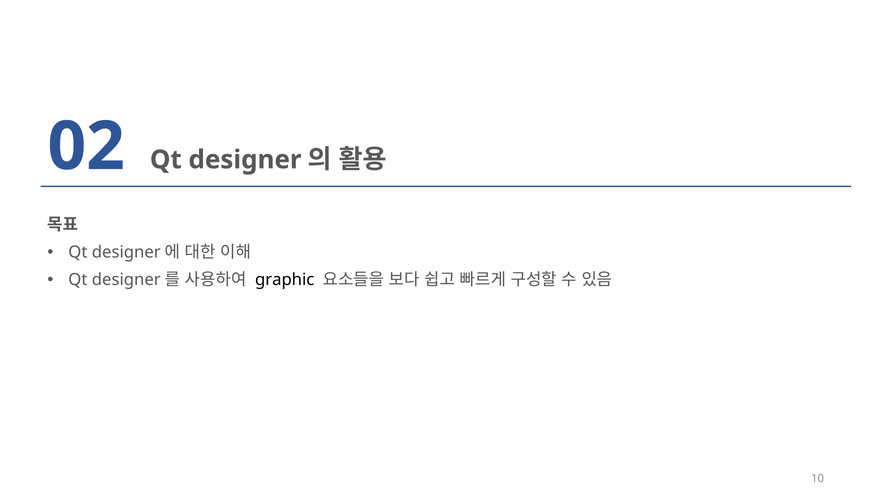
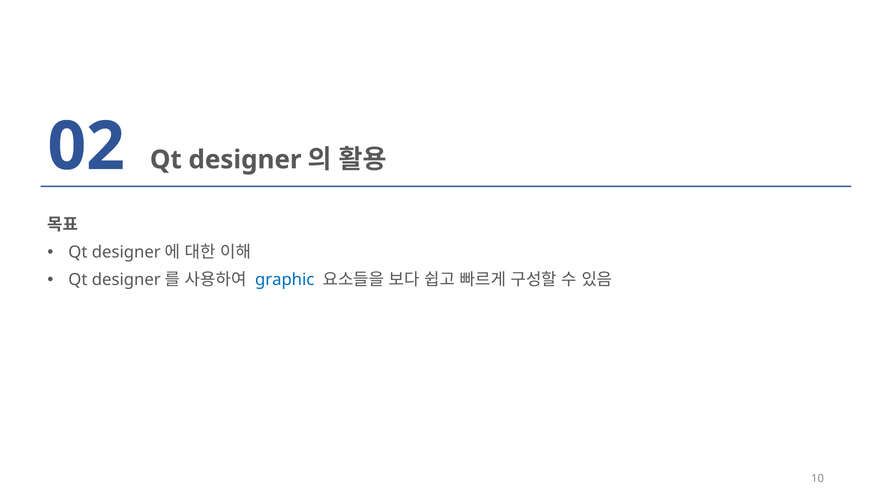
graphic colour: black -> blue
